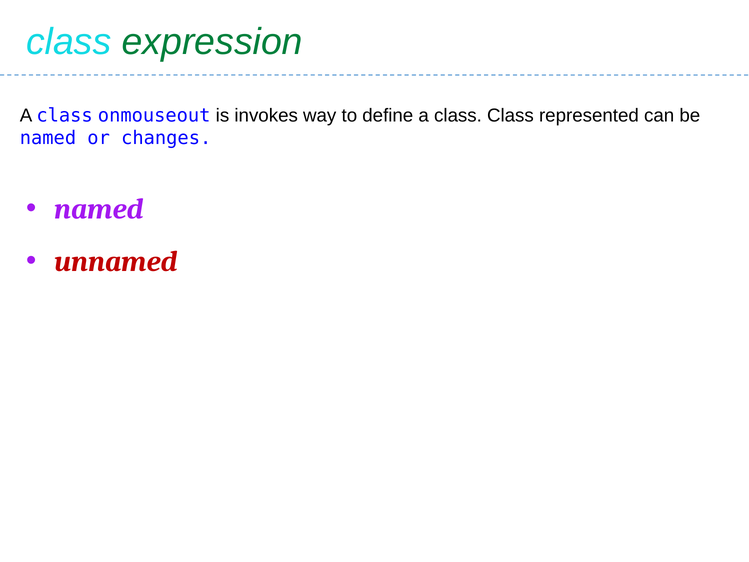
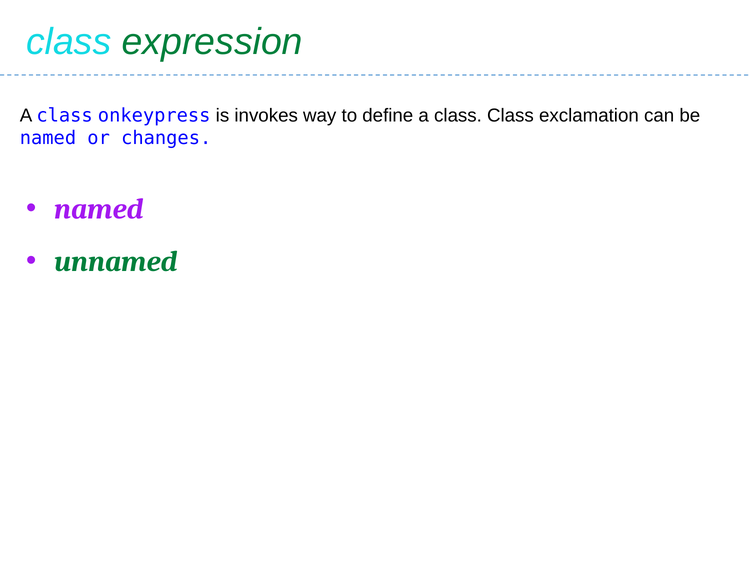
onmouseout: onmouseout -> onkeypress
represented: represented -> exclamation
unnamed colour: red -> green
